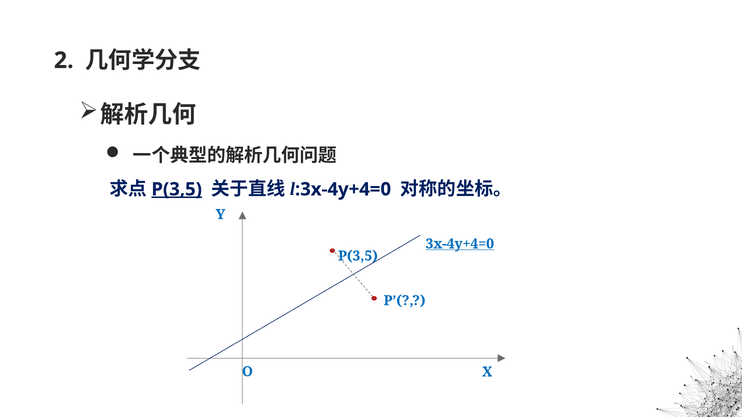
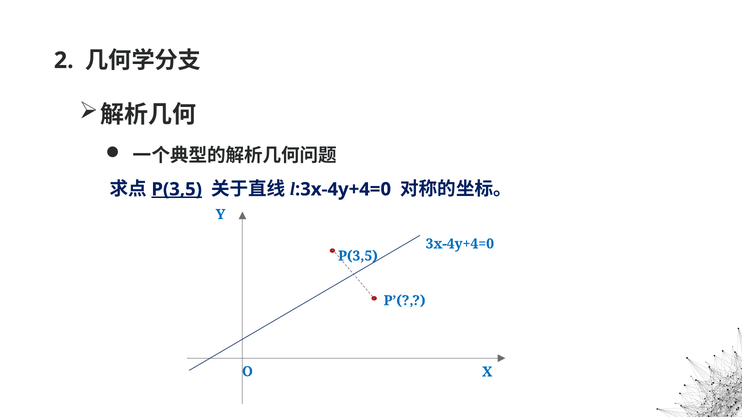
3x-4y+4=0 underline: present -> none
